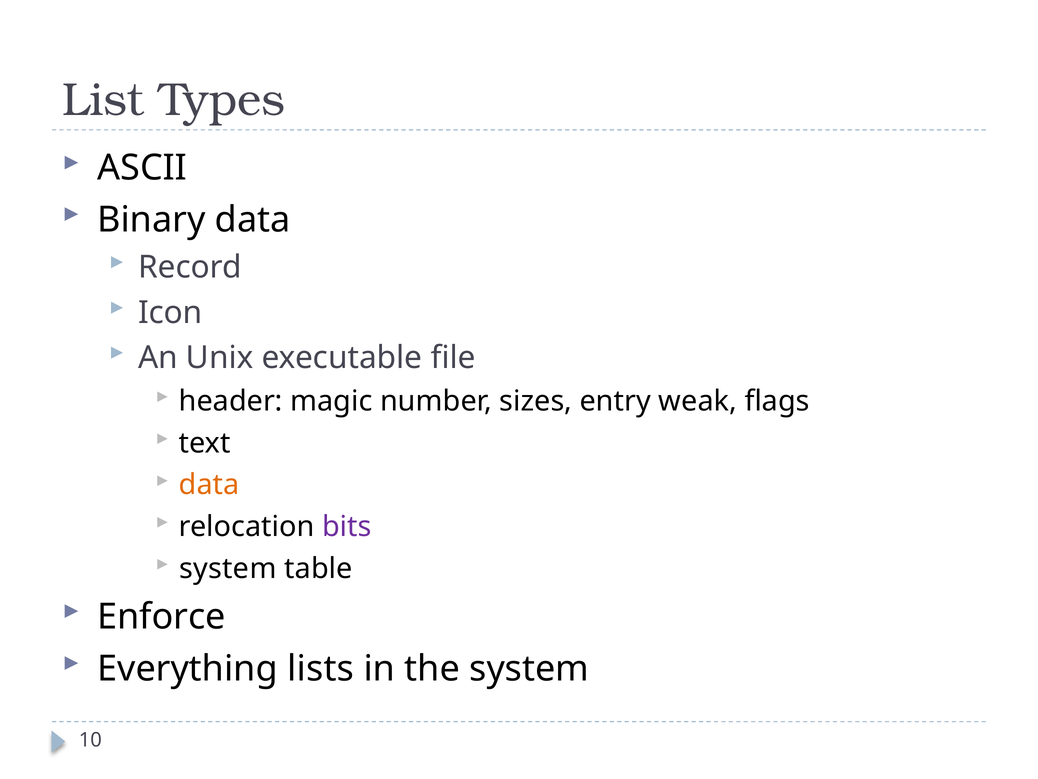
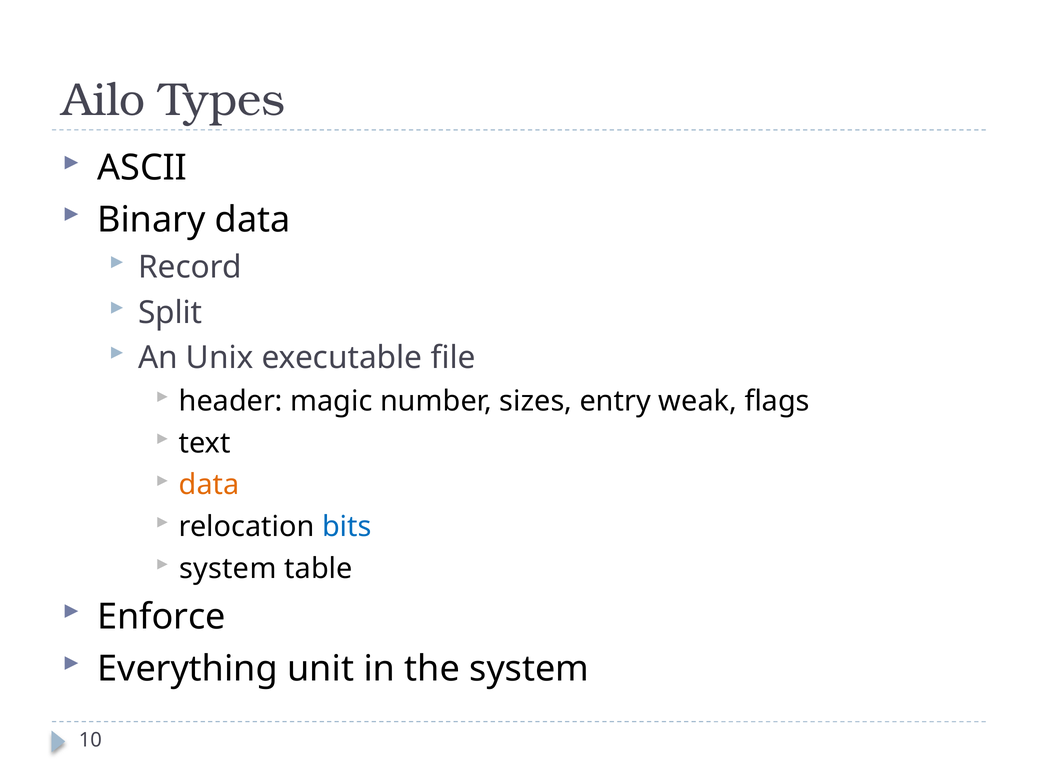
List: List -> Ailo
Icon: Icon -> Split
bits colour: purple -> blue
lists: lists -> unit
